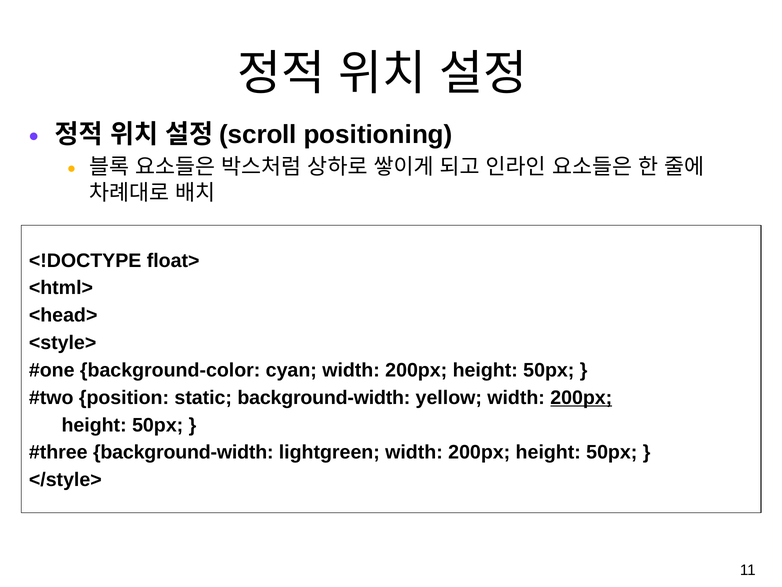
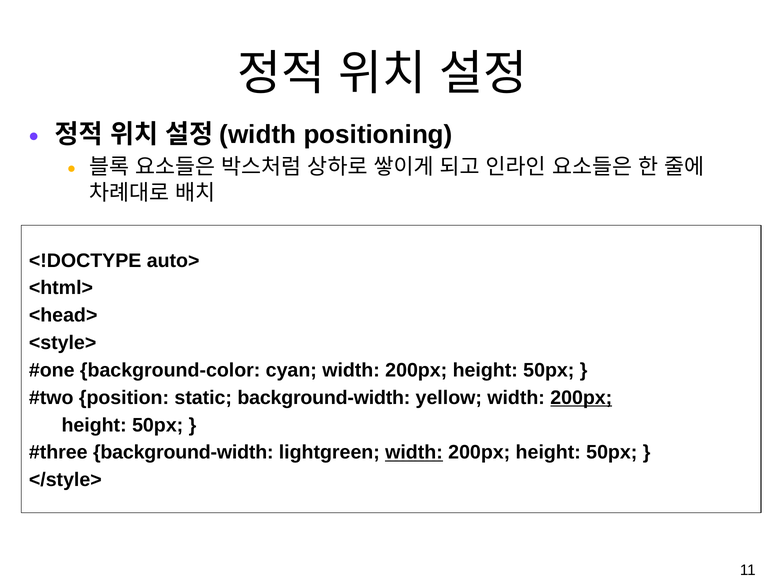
scroll at (258, 135): scroll -> width
float>: float> -> auto>
width at (414, 452) underline: none -> present
